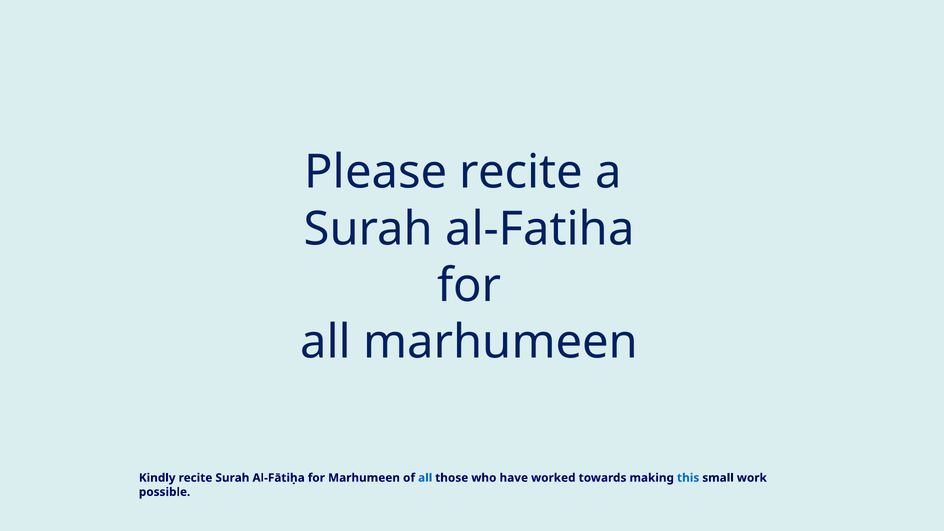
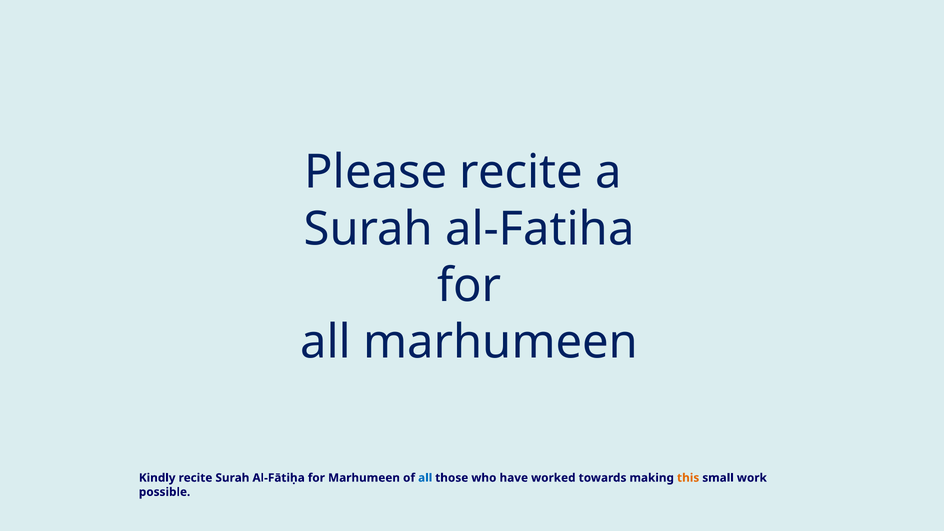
this colour: blue -> orange
